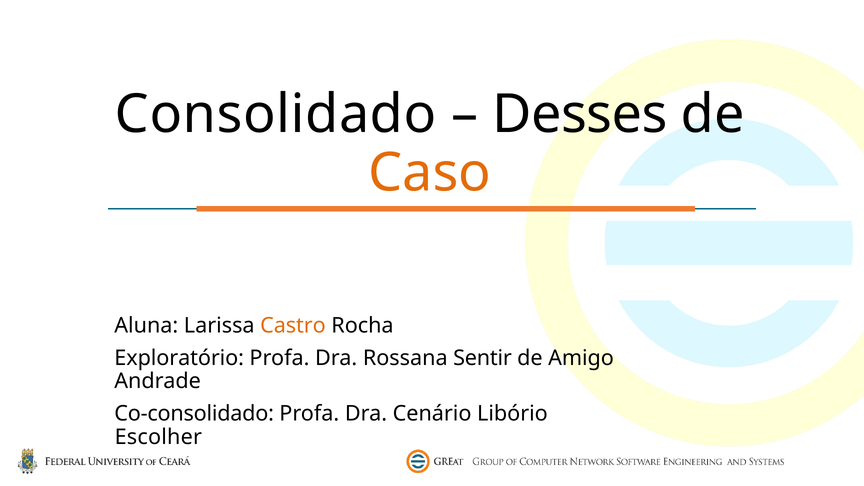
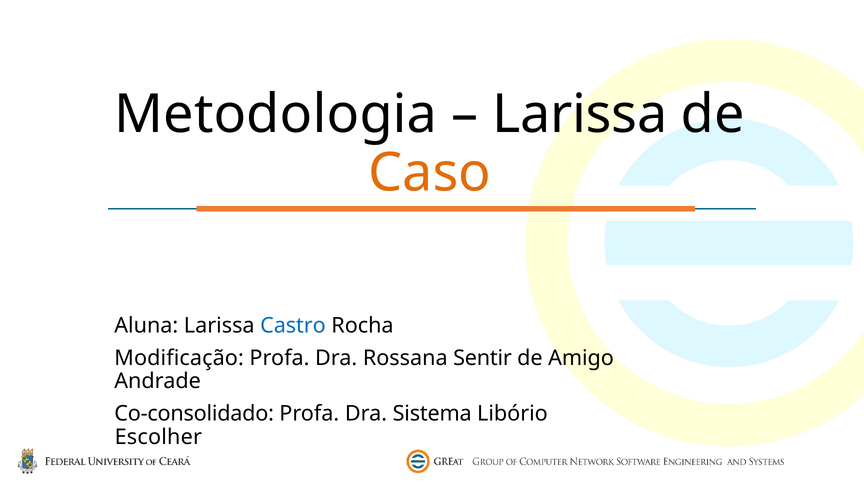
Consolidado: Consolidado -> Metodologia
Desses at (580, 115): Desses -> Larissa
Castro colour: orange -> blue
Exploratório: Exploratório -> Modificação
Cenário: Cenário -> Sistema
